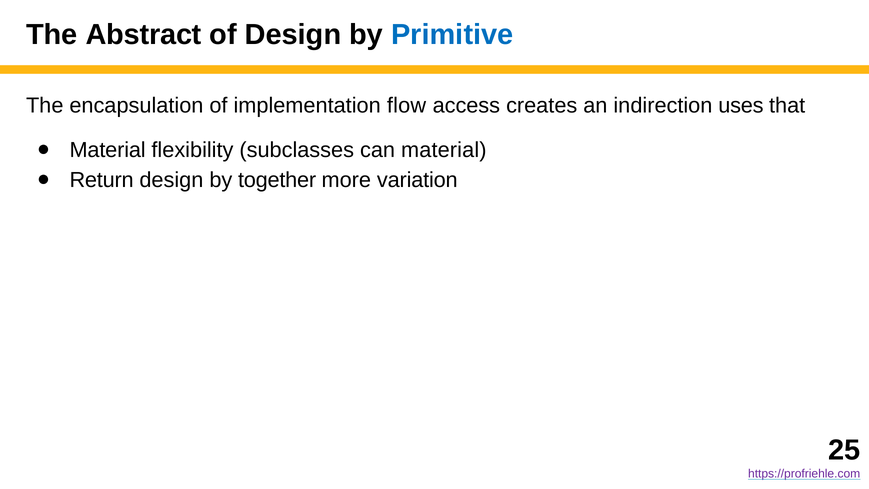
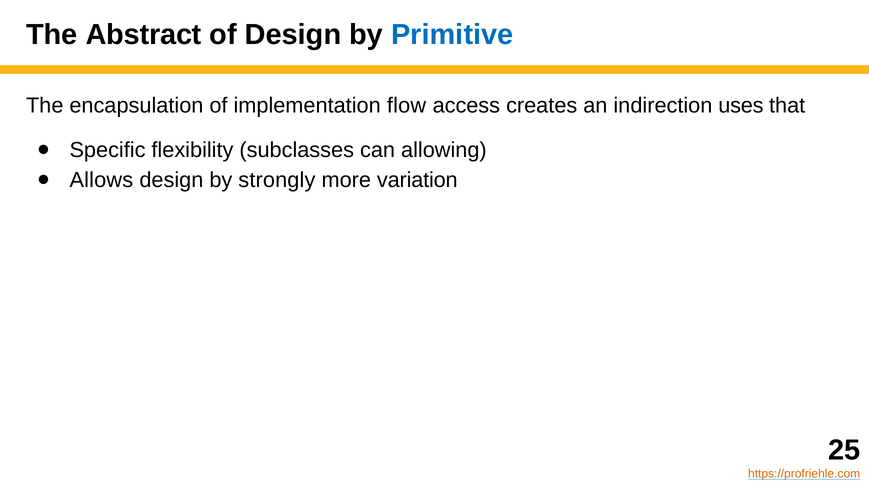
Material at (108, 150): Material -> Specific
can material: material -> allowing
Return: Return -> Allows
together: together -> strongly
https://profriehle.com colour: purple -> orange
